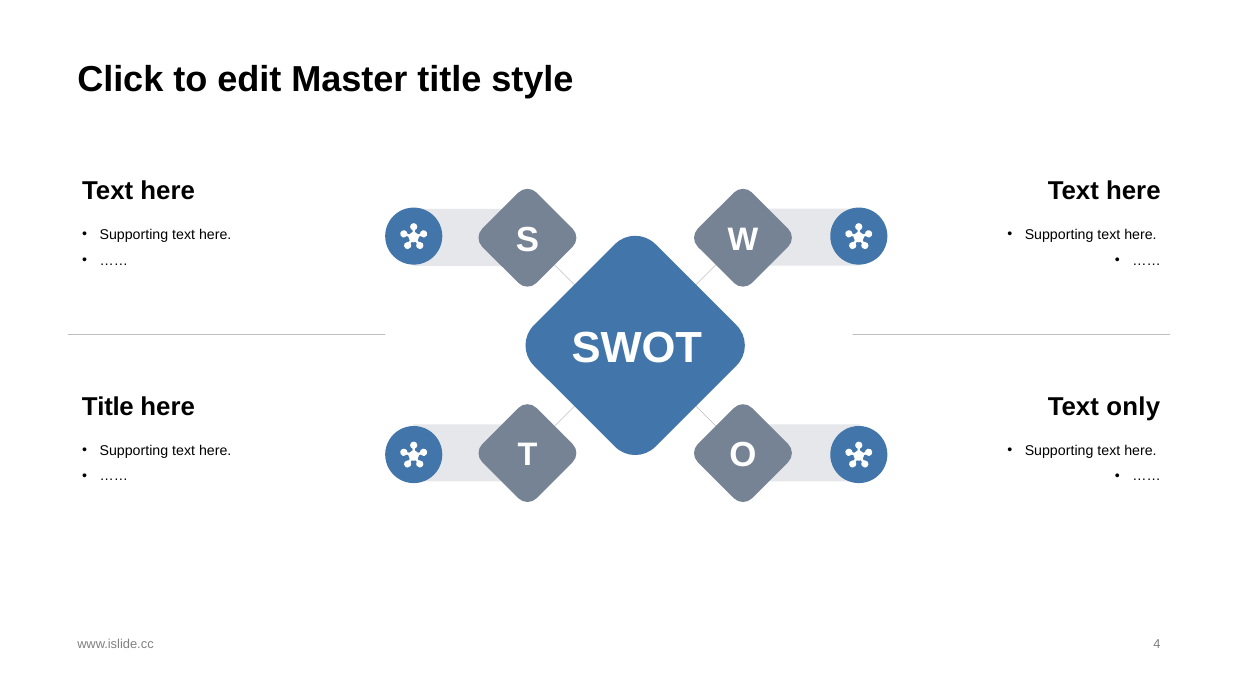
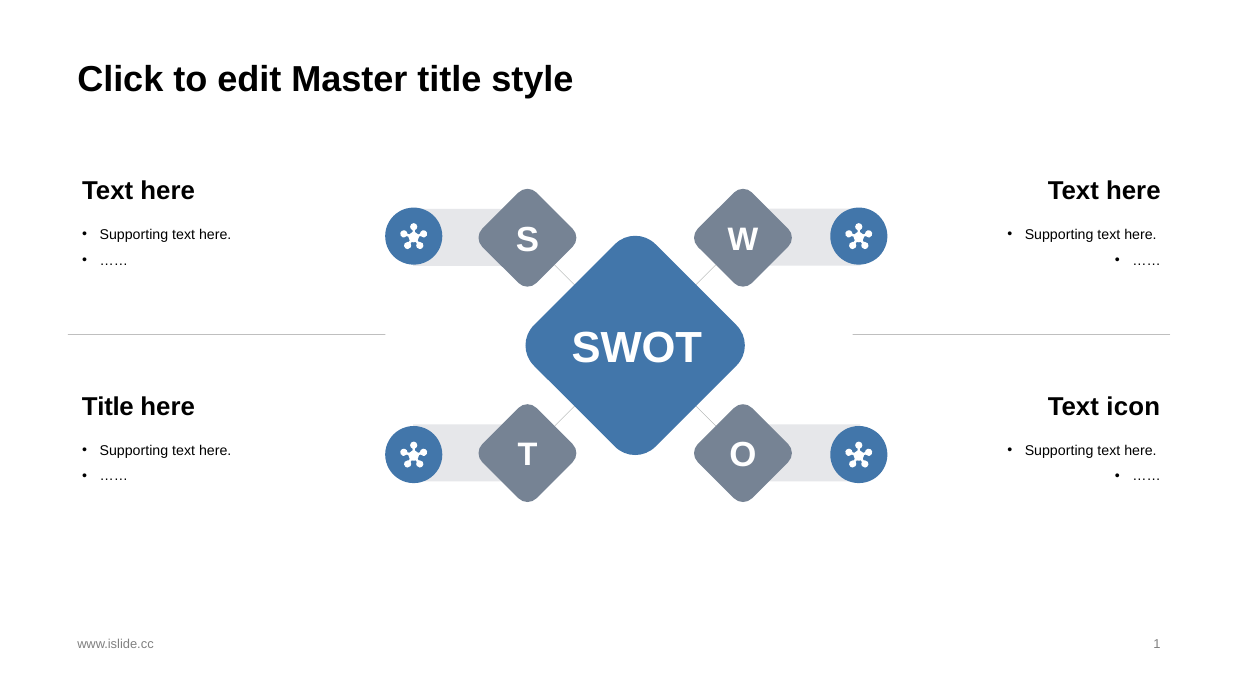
only: only -> icon
4: 4 -> 1
